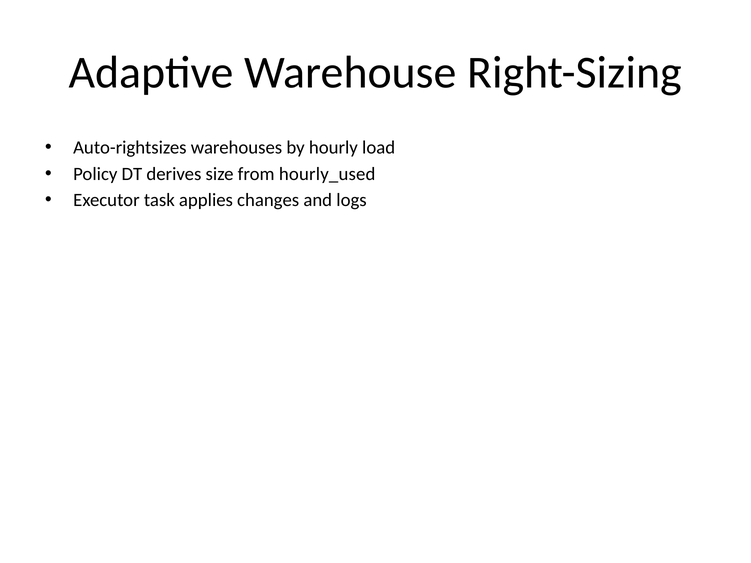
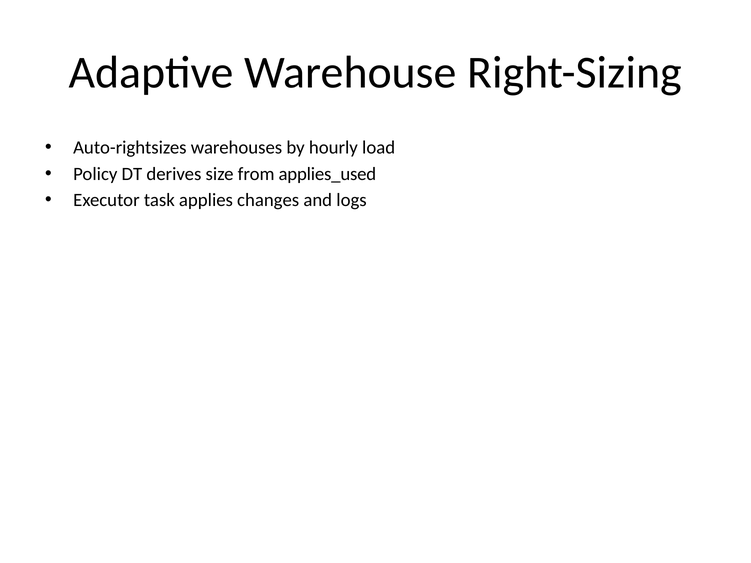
hourly_used: hourly_used -> applies_used
